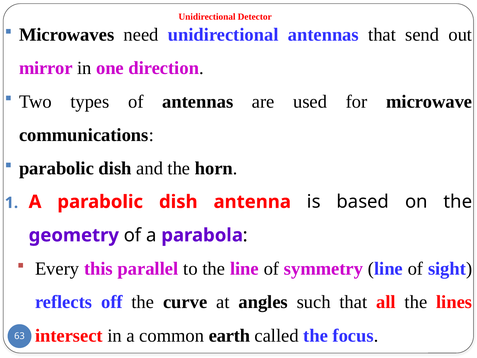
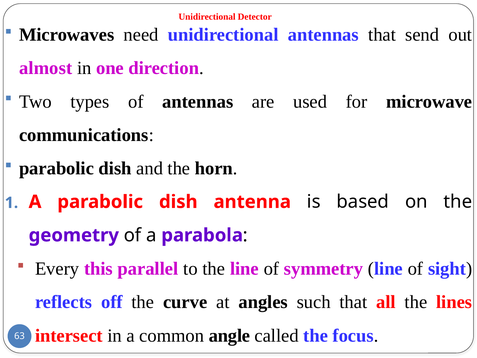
mirror: mirror -> almost
earth: earth -> angle
